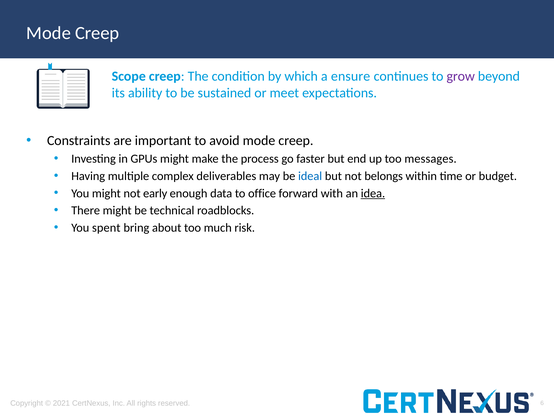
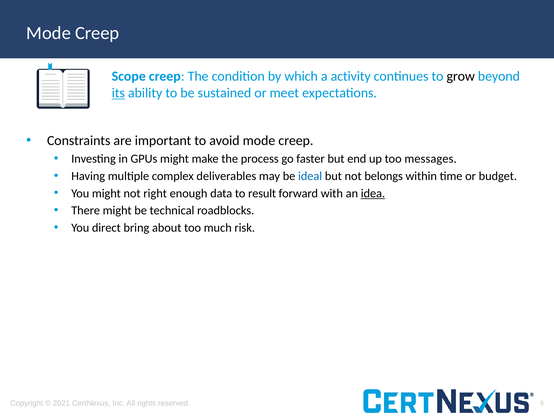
ensure: ensure -> activity
grow colour: purple -> black
its underline: none -> present
early: early -> right
office: office -> result
spent: spent -> direct
